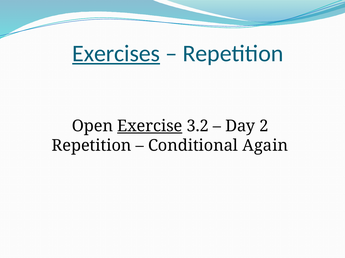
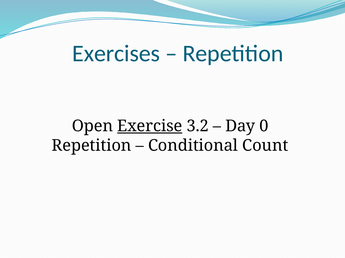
Exercises underline: present -> none
2: 2 -> 0
Again: Again -> Count
